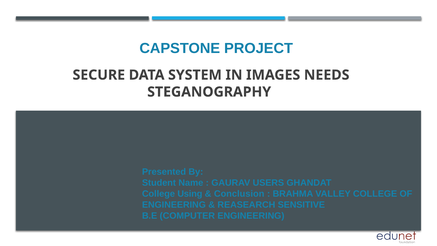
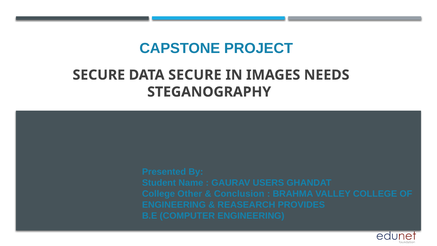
DATA SYSTEM: SYSTEM -> SECURE
Using: Using -> Other
SENSITIVE: SENSITIVE -> PROVIDES
